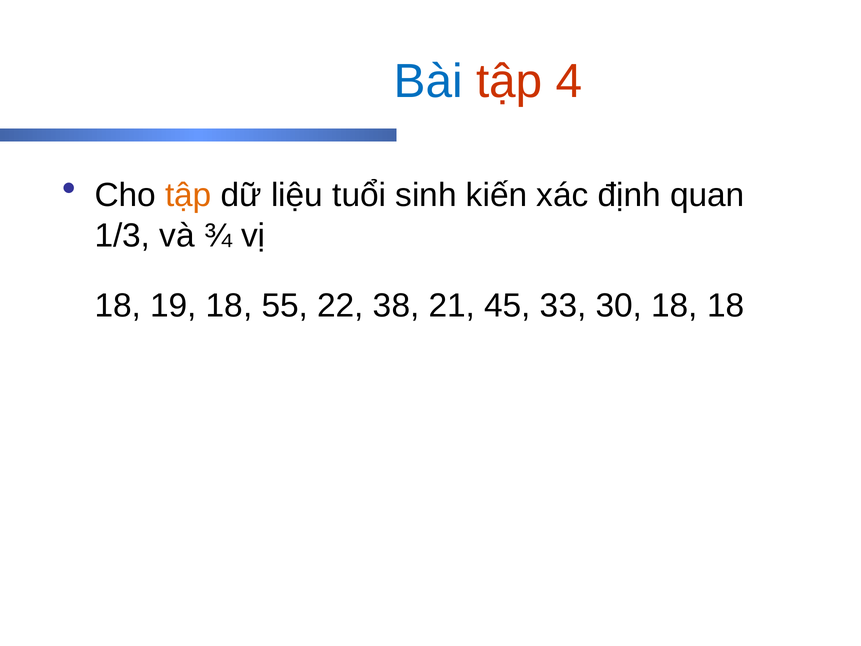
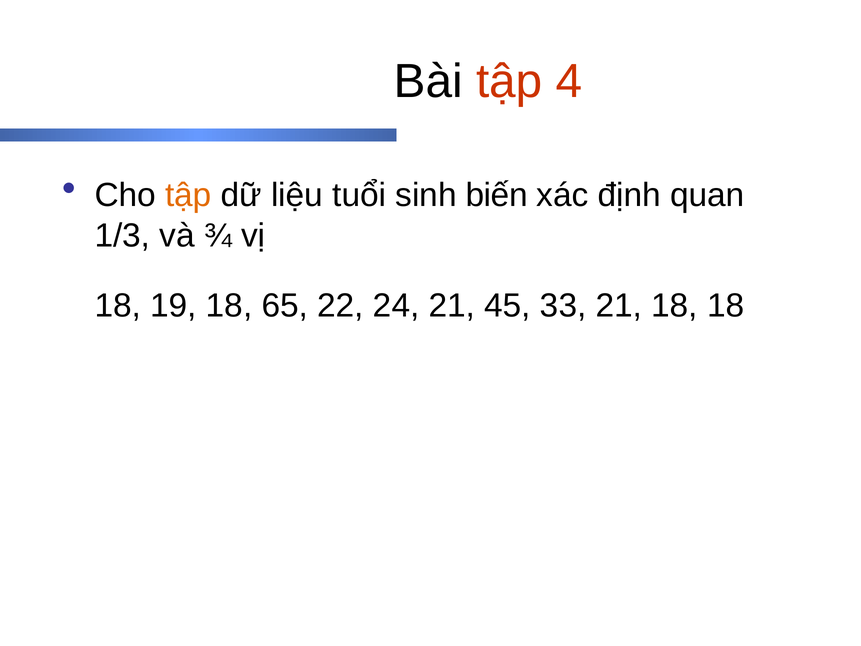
Bài colour: blue -> black
kiến: kiến -> biến
55: 55 -> 65
38: 38 -> 24
33 30: 30 -> 21
